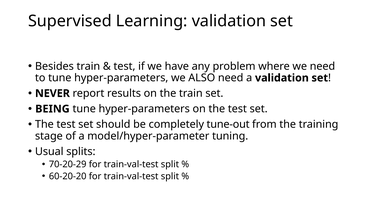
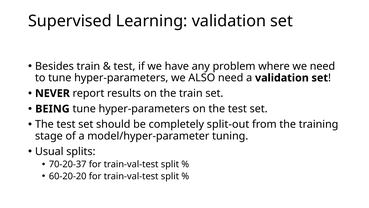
tune-out: tune-out -> split-out
70-20-29: 70-20-29 -> 70-20-37
